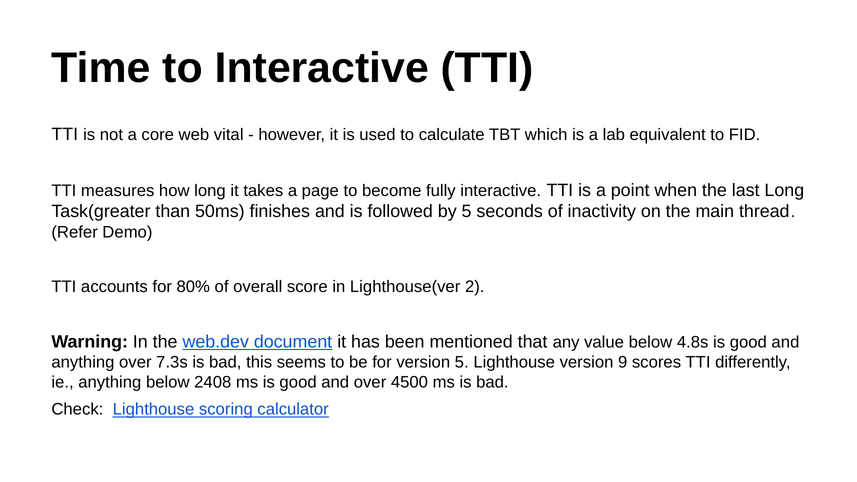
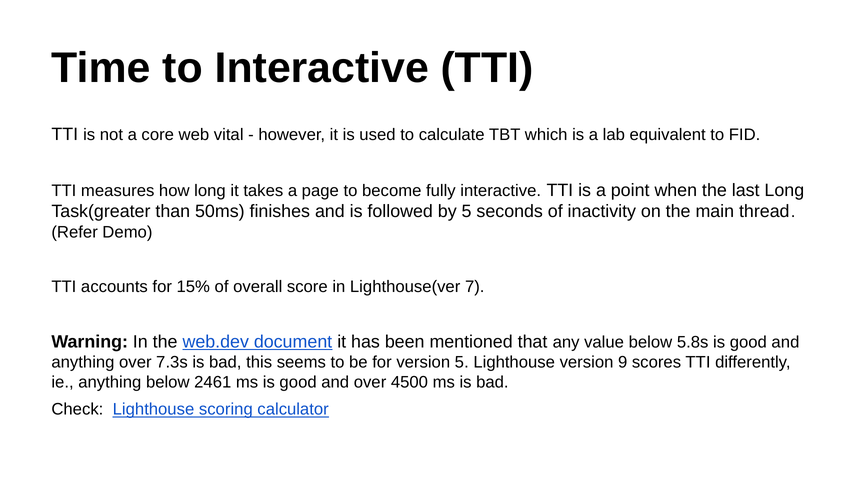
80%: 80% -> 15%
2: 2 -> 7
4.8s: 4.8s -> 5.8s
2408: 2408 -> 2461
